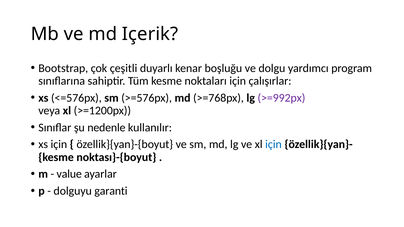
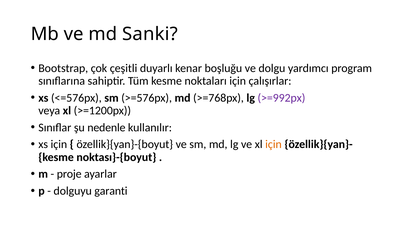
Içerik: Içerik -> Sanki
için at (273, 145) colour: blue -> orange
value: value -> proje
